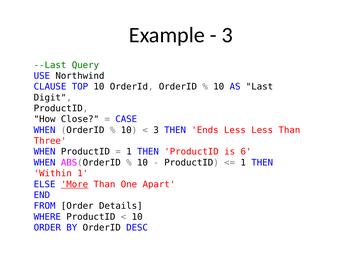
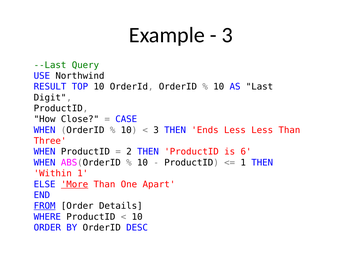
CLAUSE: CLAUSE -> RESULT
1 at (129, 152): 1 -> 2
FROM underline: none -> present
